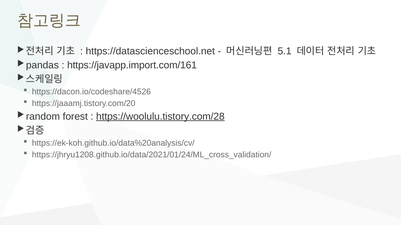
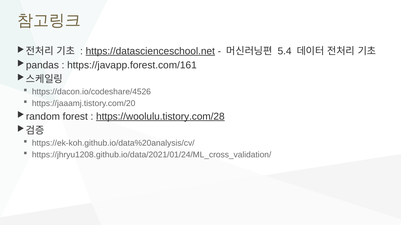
https://datascienceschool.net underline: none -> present
5.1: 5.1 -> 5.4
https://javapp.import.com/161: https://javapp.import.com/161 -> https://javapp.forest.com/161
